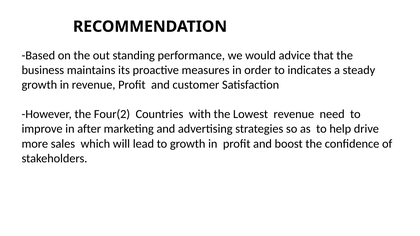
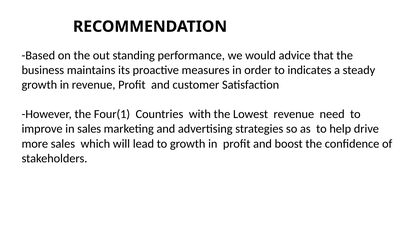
Four(2: Four(2 -> Four(1
in after: after -> sales
